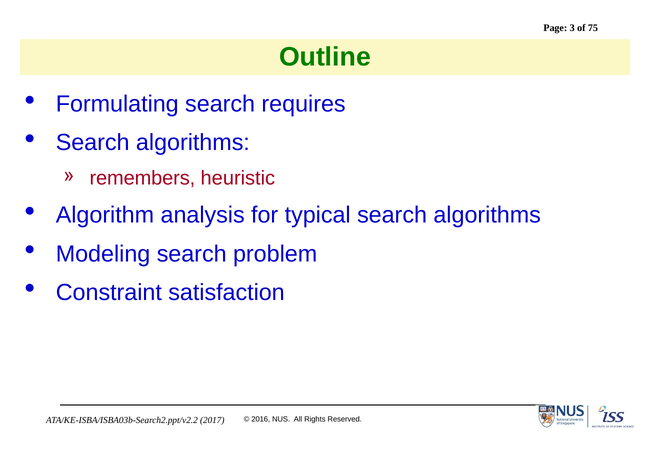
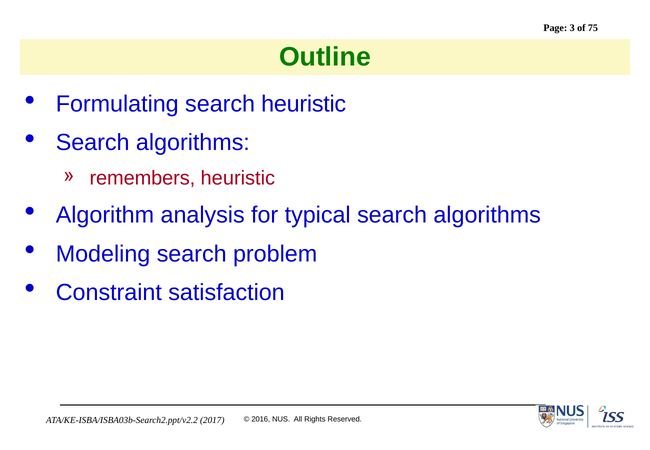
search requires: requires -> heuristic
